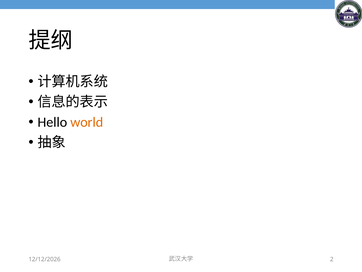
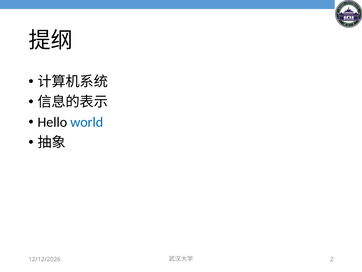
world colour: orange -> blue
